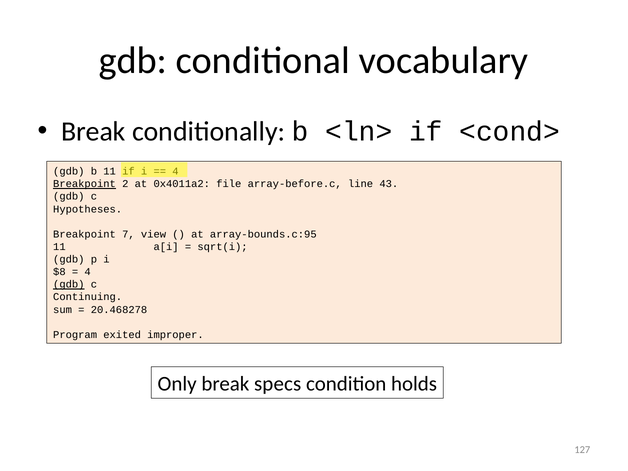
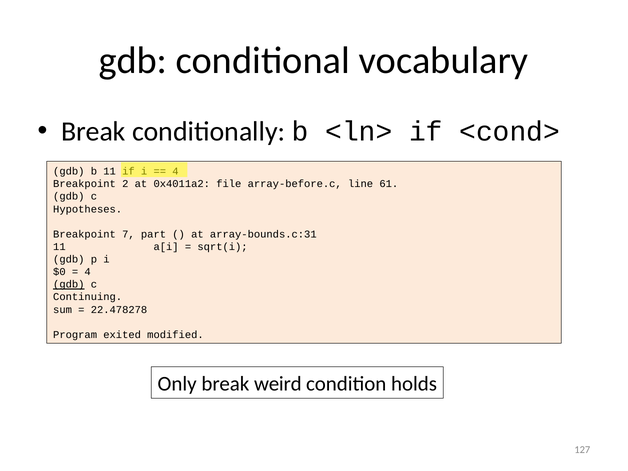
Breakpoint at (84, 184) underline: present -> none
43: 43 -> 61
view: view -> part
array-bounds.c:95: array-bounds.c:95 -> array-bounds.c:31
$8: $8 -> $0
20.468278: 20.468278 -> 22.478278
improper: improper -> modified
specs: specs -> weird
